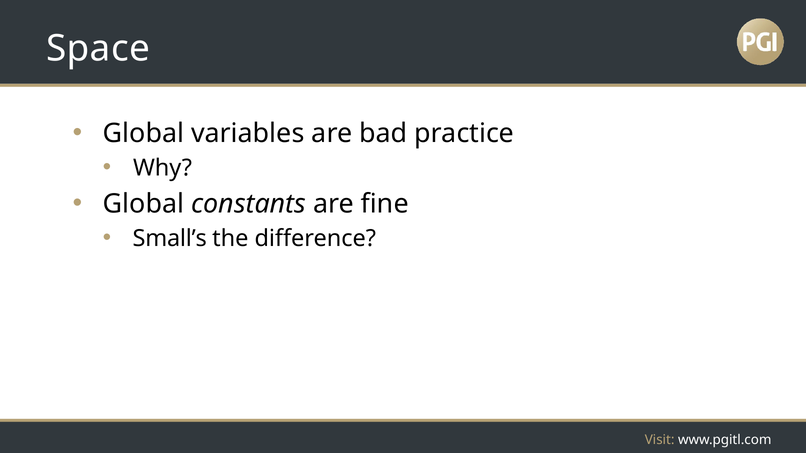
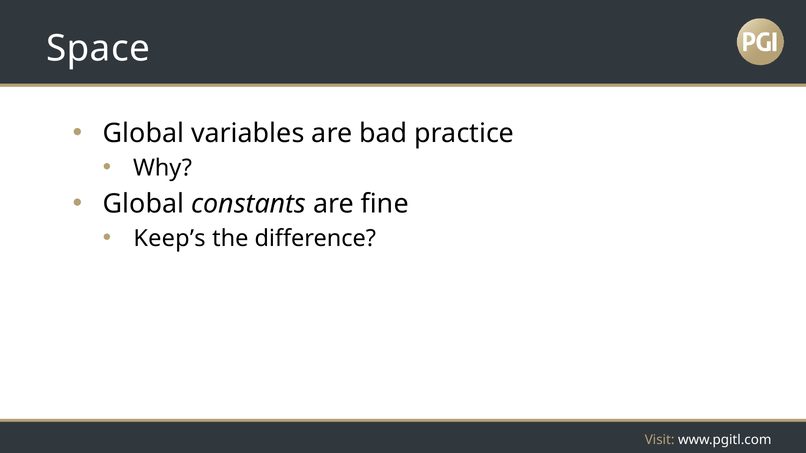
Small’s: Small’s -> Keep’s
